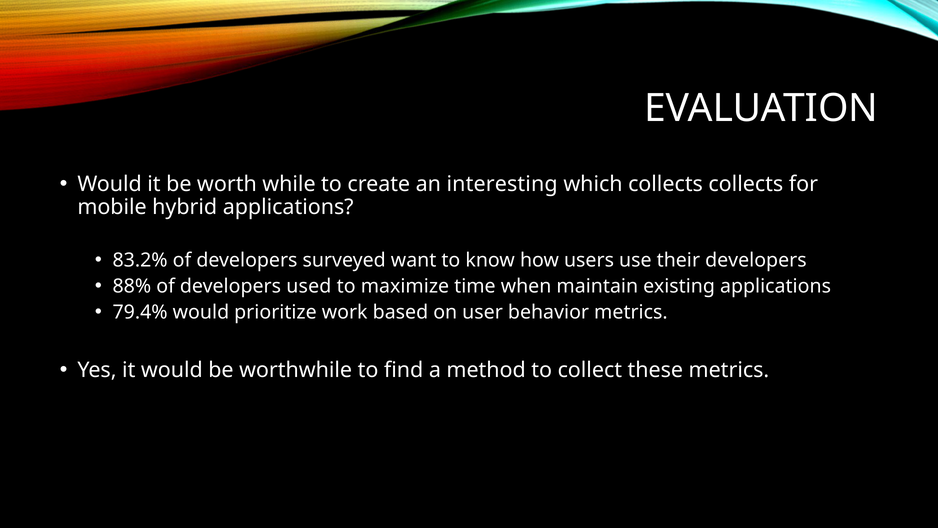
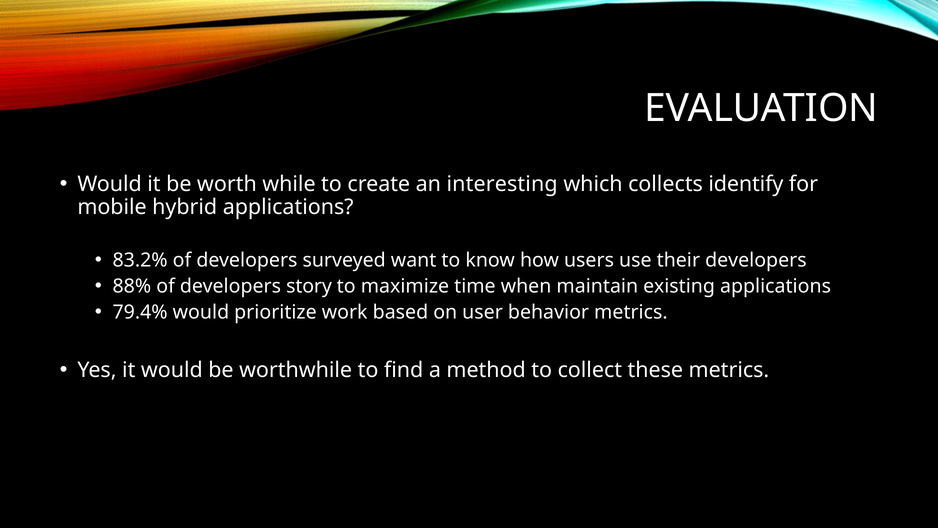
collects collects: collects -> identify
used: used -> story
